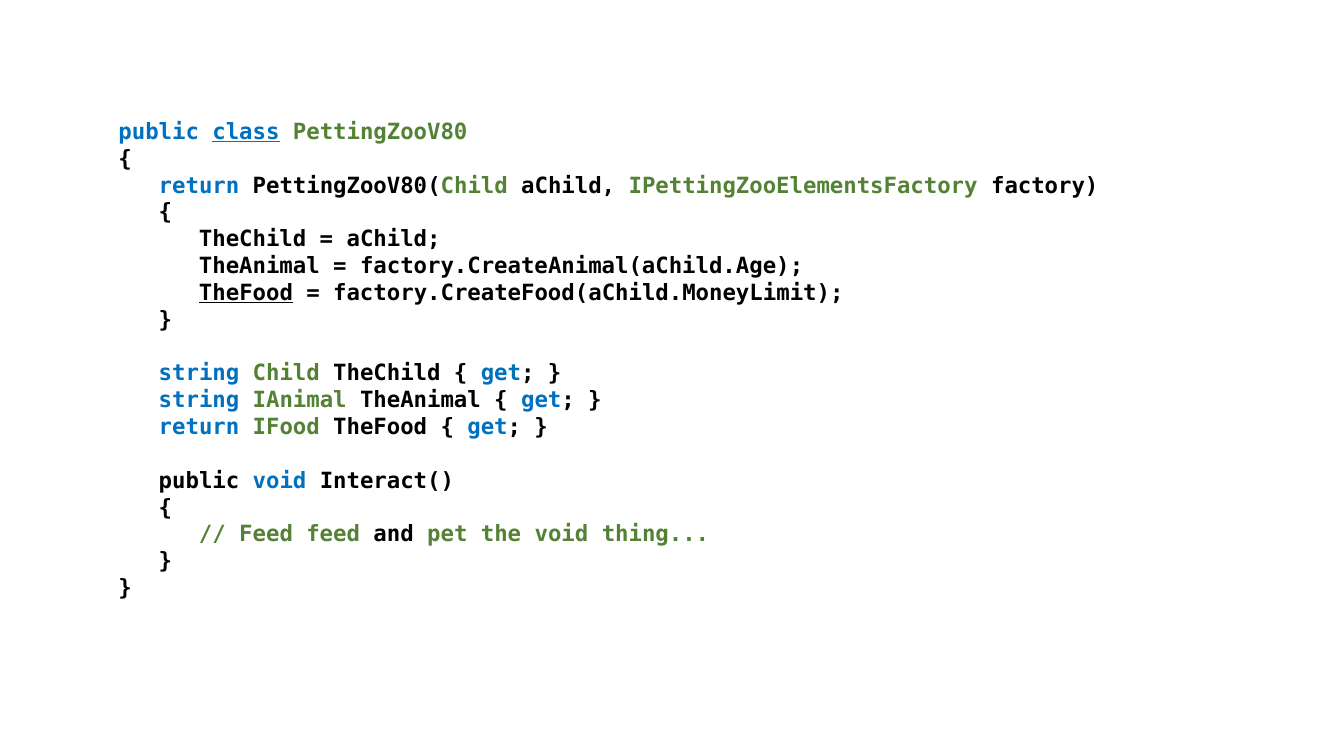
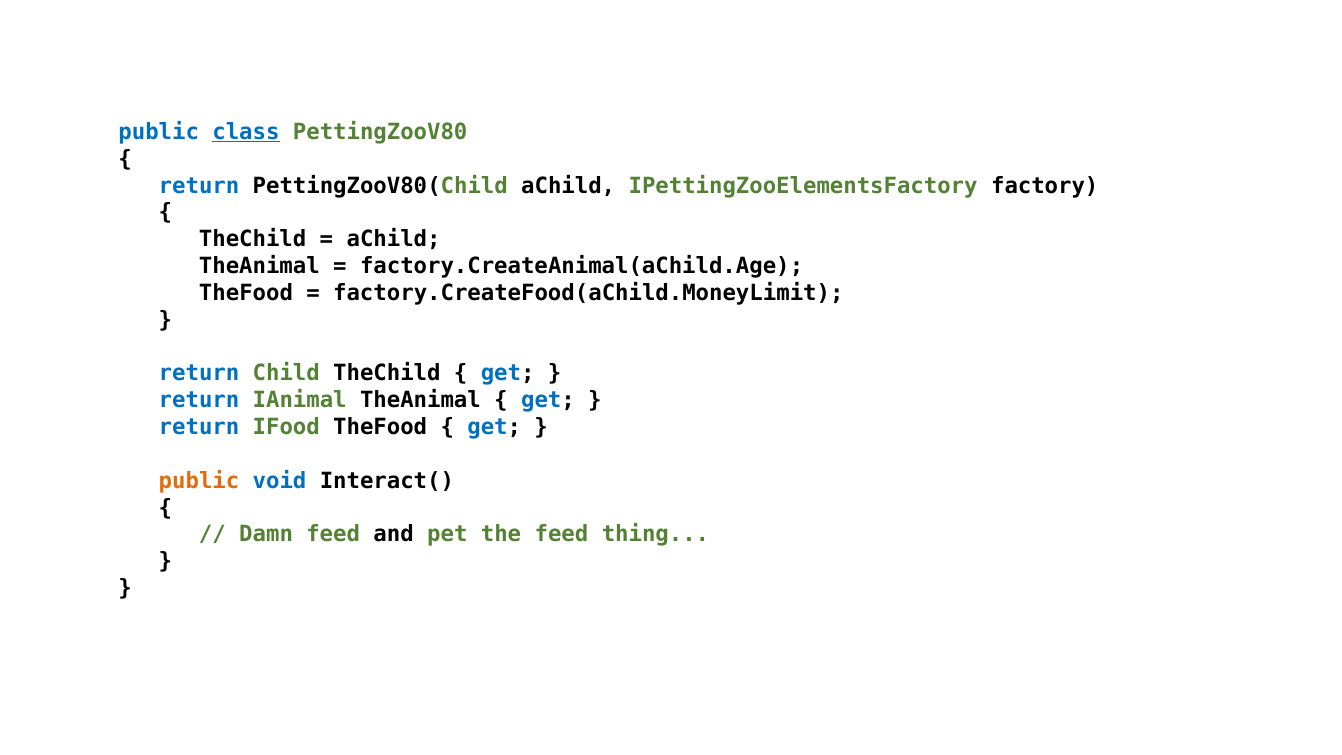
TheFood at (246, 293) underline: present -> none
string at (199, 373): string -> return
string at (199, 400): string -> return
public at (199, 481) colour: black -> orange
Feed at (266, 534): Feed -> Damn
the void: void -> feed
